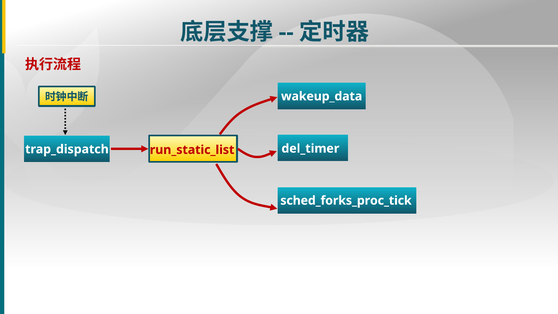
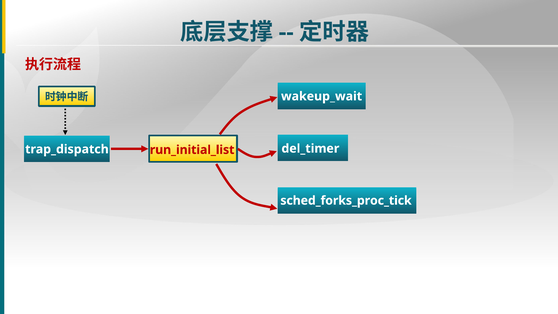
wakeup_data: wakeup_data -> wakeup_wait
run_static_list: run_static_list -> run_initial_list
